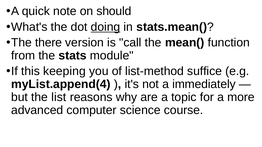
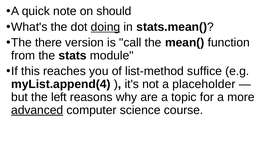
keeping: keeping -> reaches
immediately: immediately -> placeholder
list: list -> left
advanced underline: none -> present
